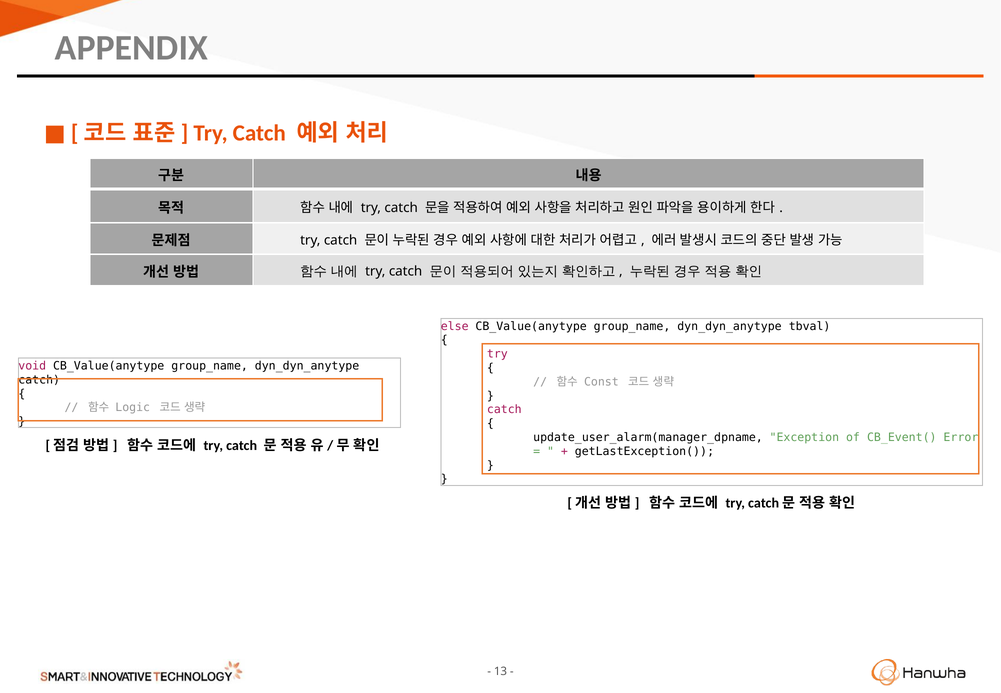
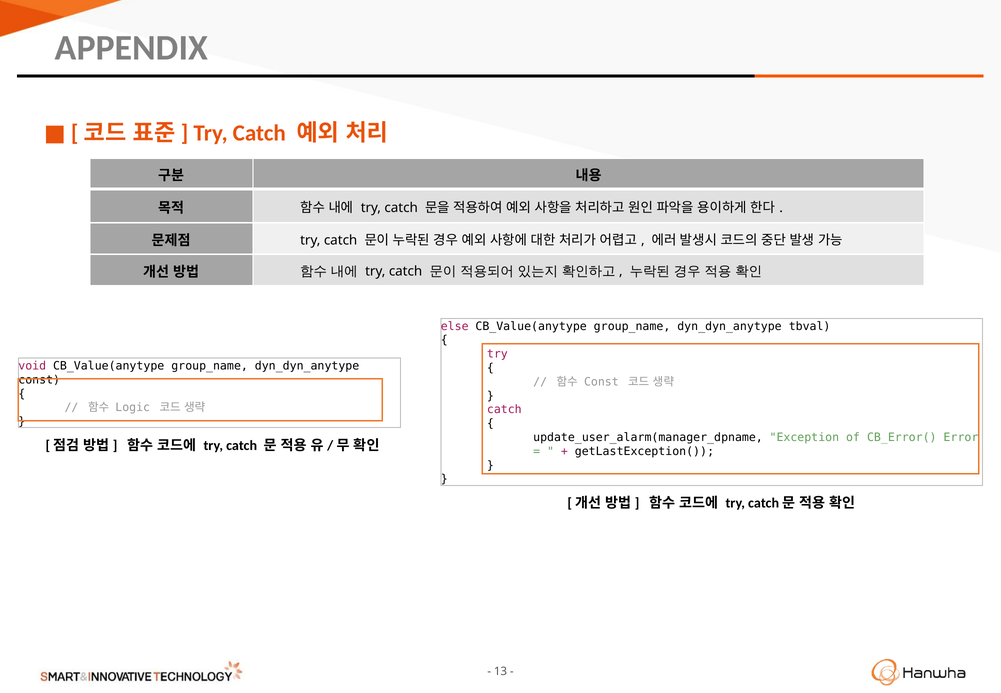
catch at (39, 380): catch -> const
CB_Event(: CB_Event( -> CB_Error(
